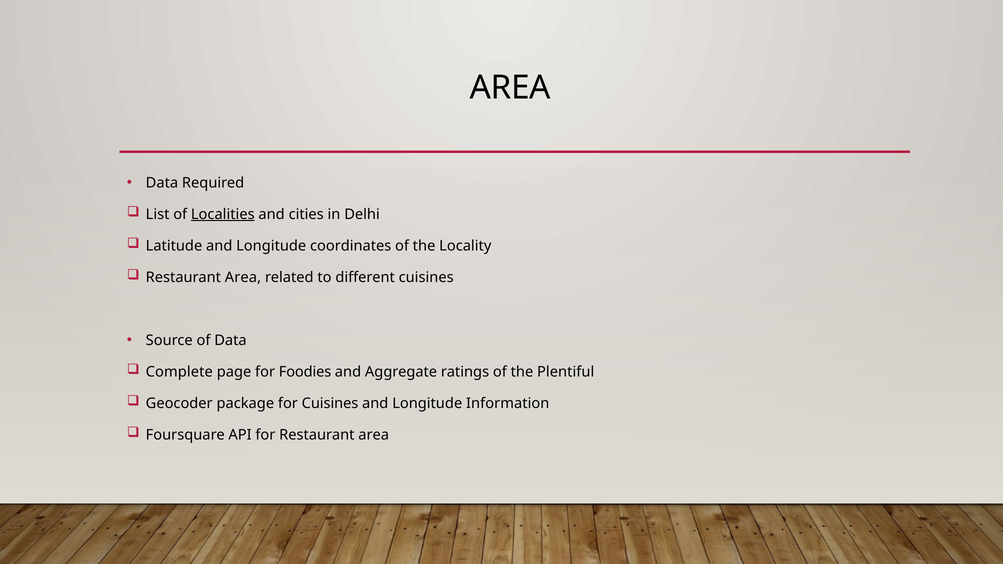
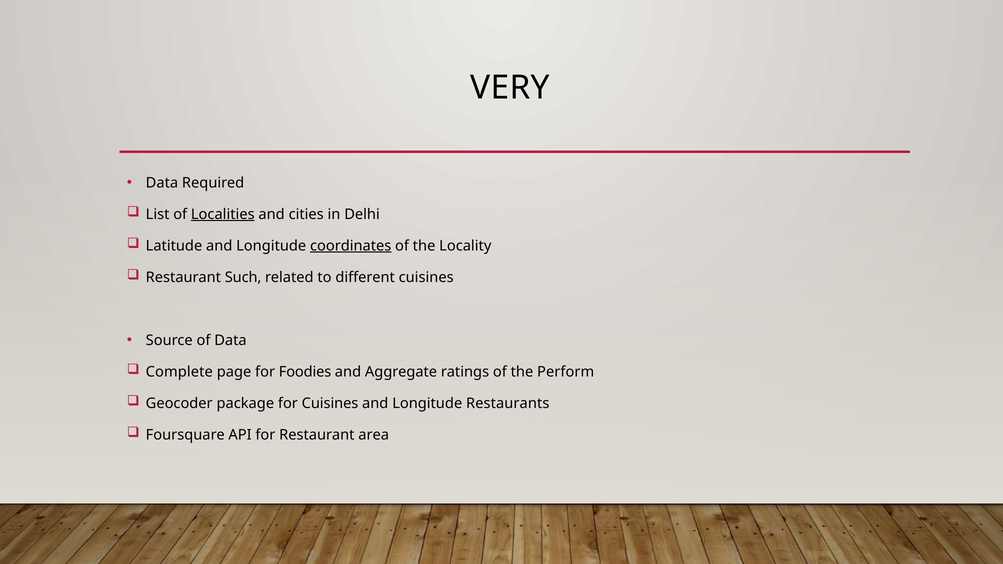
AREA at (510, 88): AREA -> VERY
coordinates underline: none -> present
Area at (243, 277): Area -> Such
Plentiful: Plentiful -> Perform
Information: Information -> Restaurants
